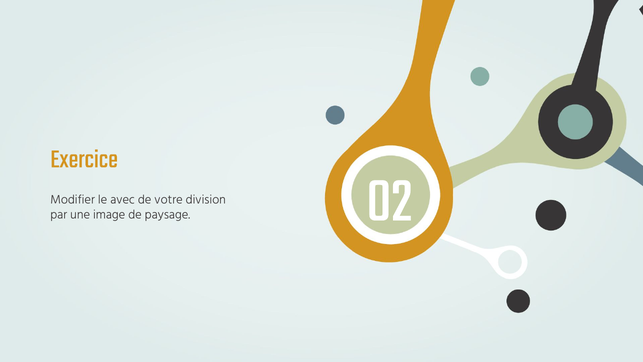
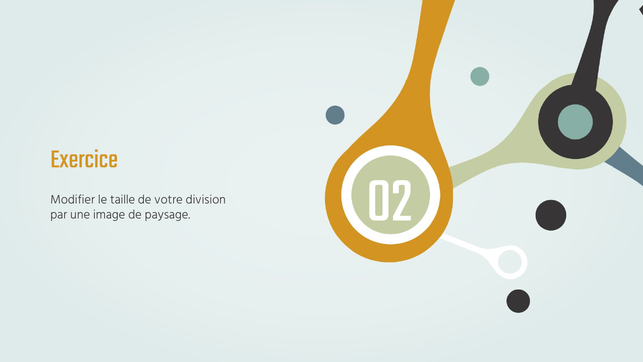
avec: avec -> taille
